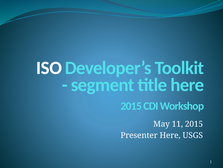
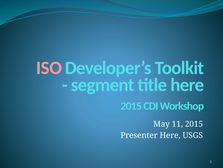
ISO colour: white -> pink
